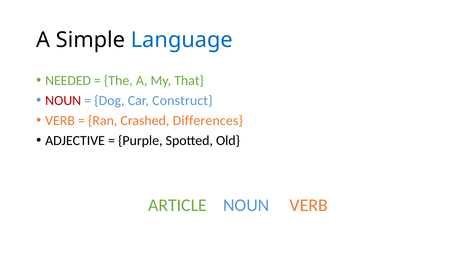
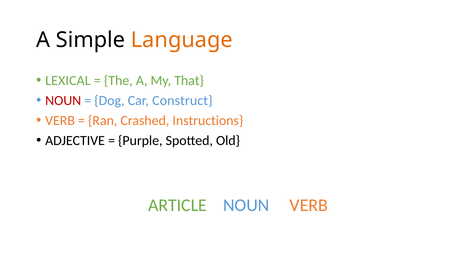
Language colour: blue -> orange
NEEDED: NEEDED -> LEXICAL
Differences: Differences -> Instructions
